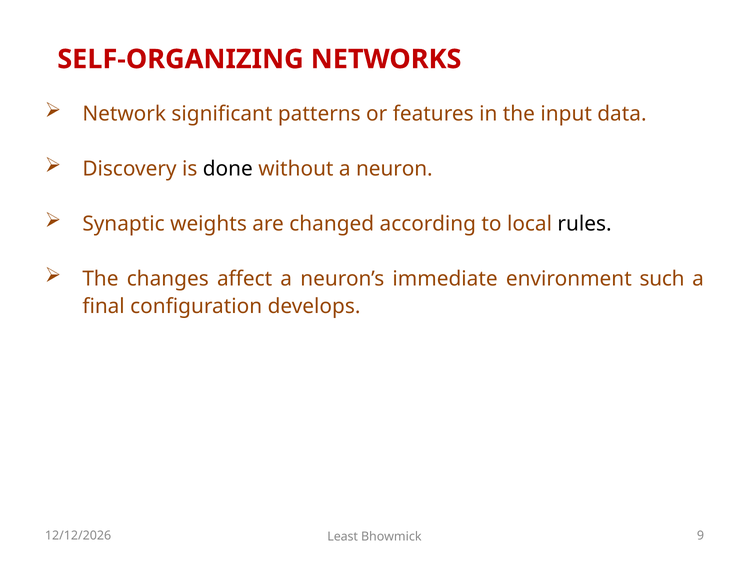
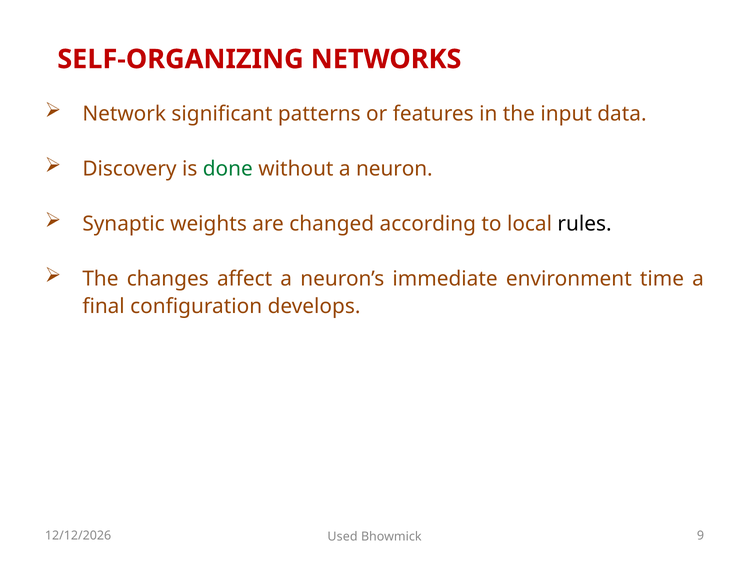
done colour: black -> green
such: such -> time
Least: Least -> Used
